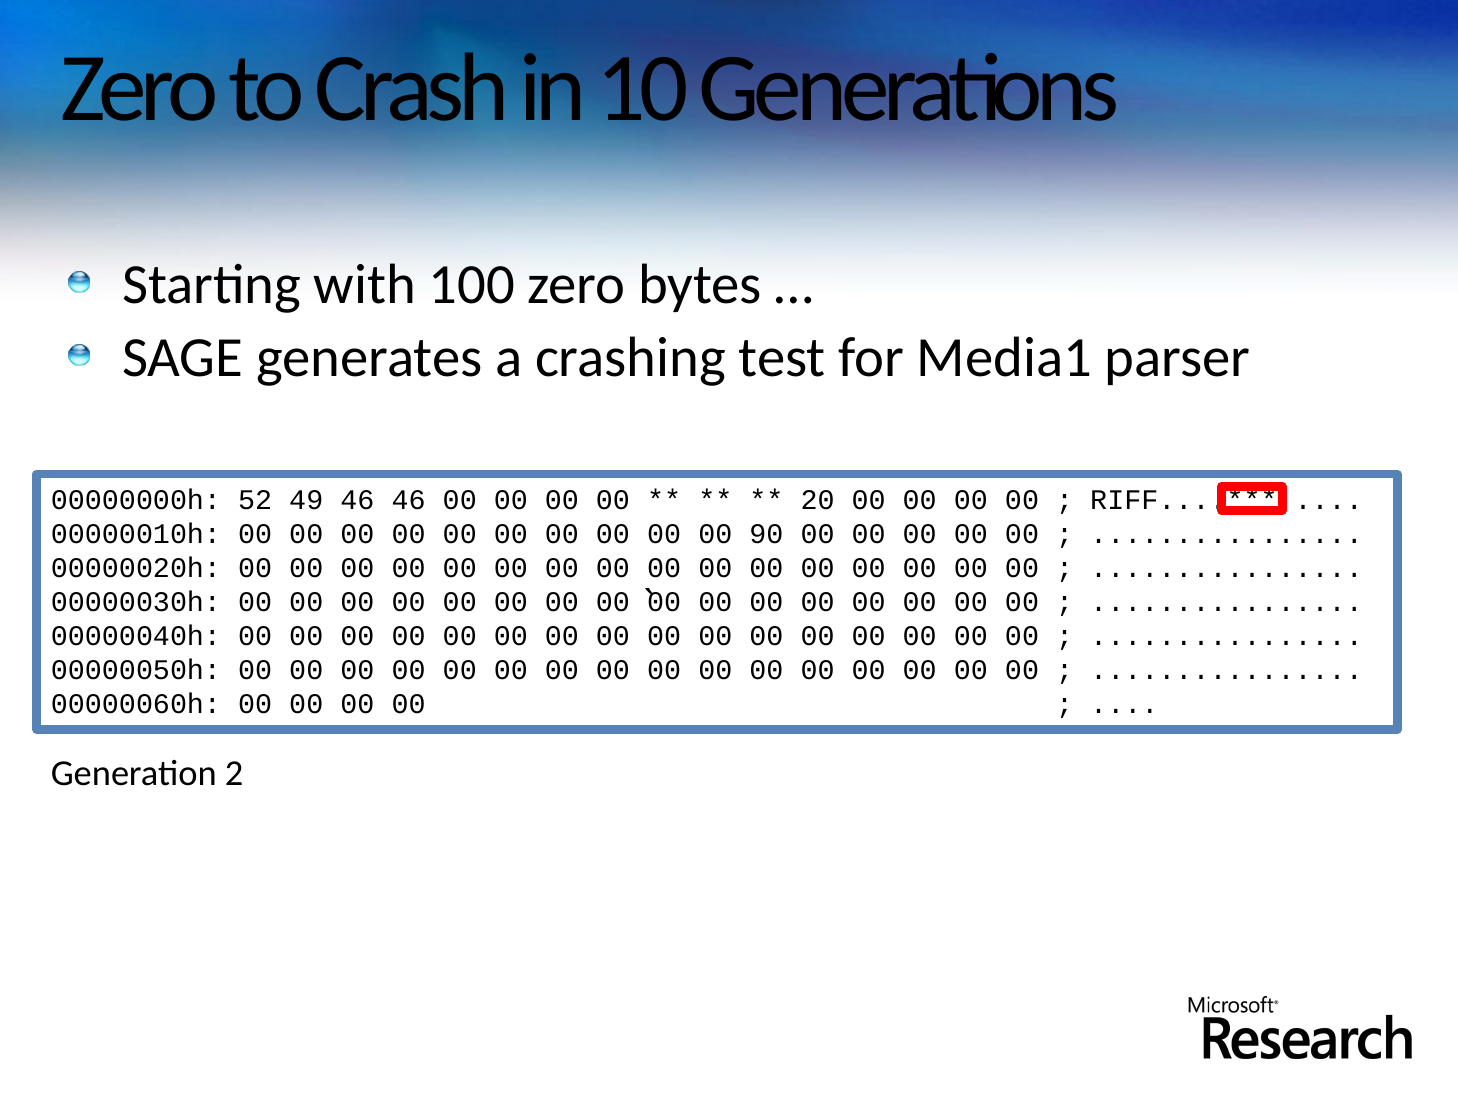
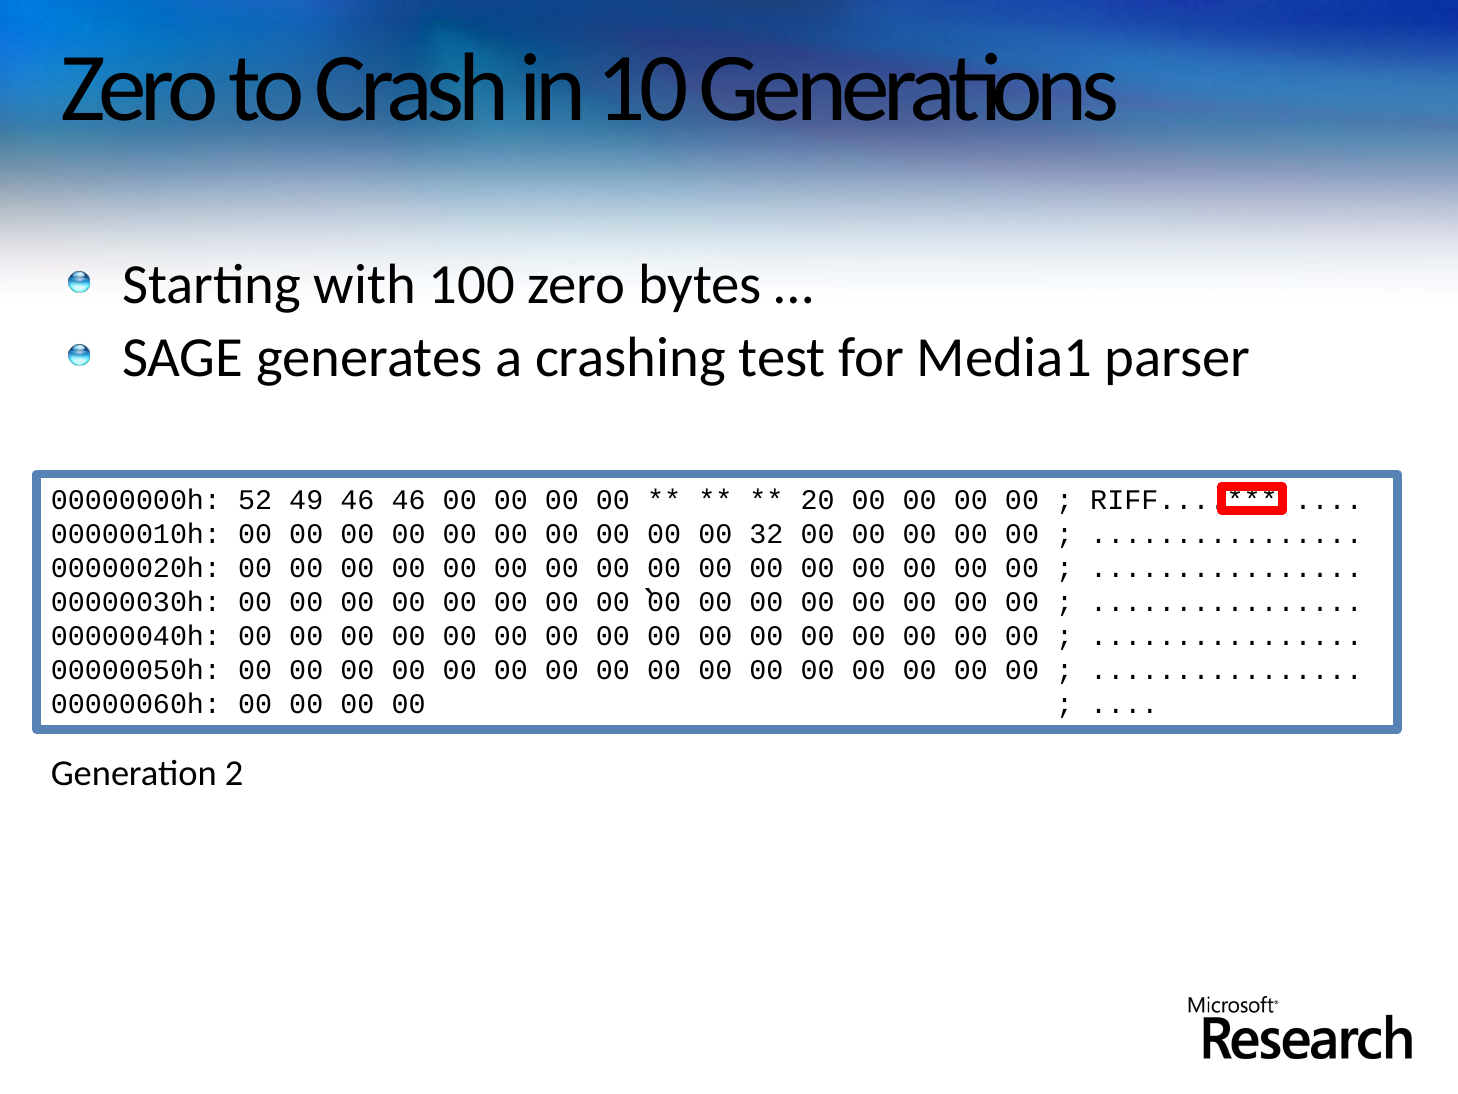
90: 90 -> 32
